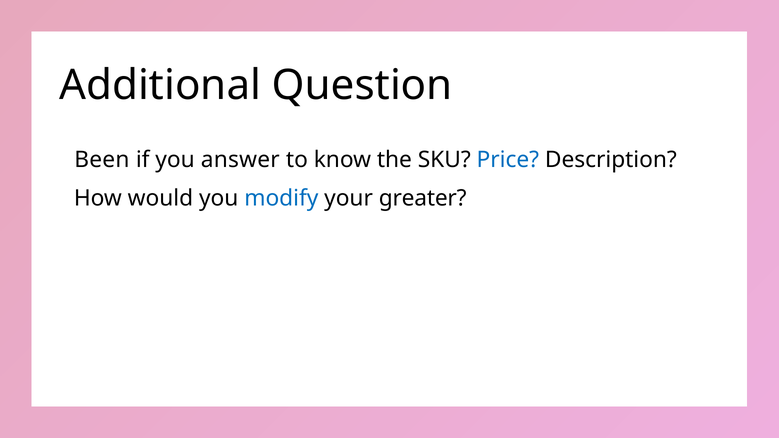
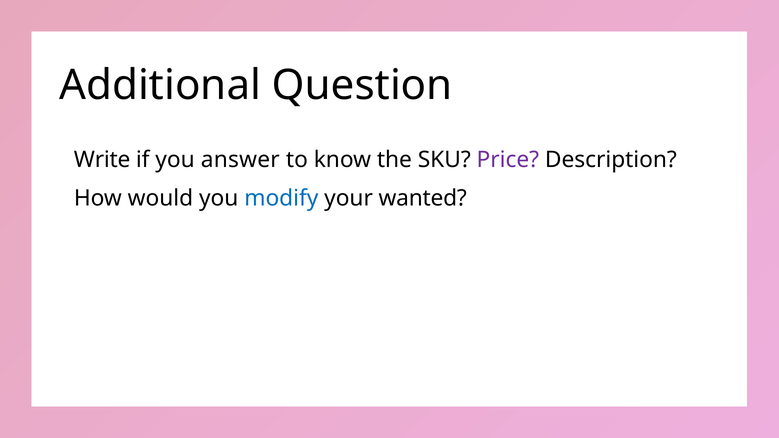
Been: Been -> Write
Price colour: blue -> purple
greater: greater -> wanted
